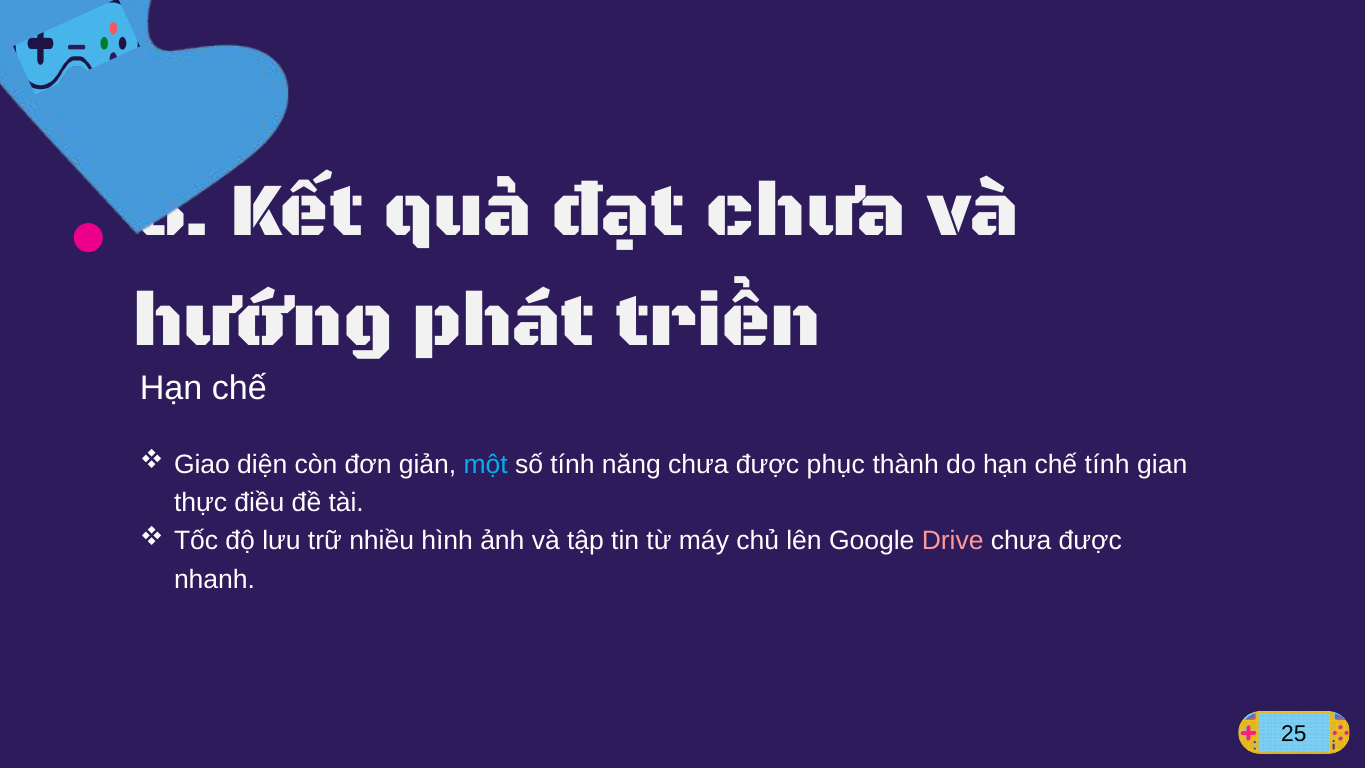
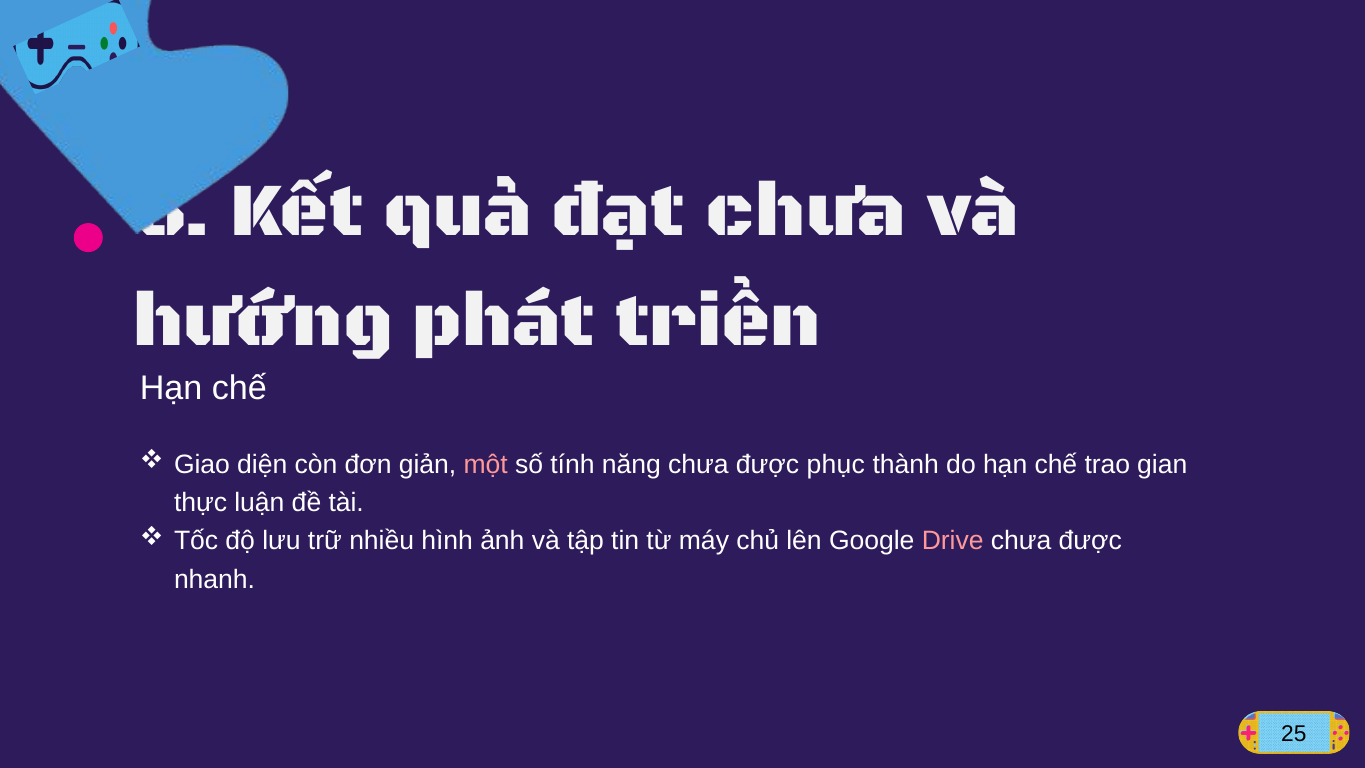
một colour: light blue -> pink
chế tính: tính -> trao
điều: điều -> luận
